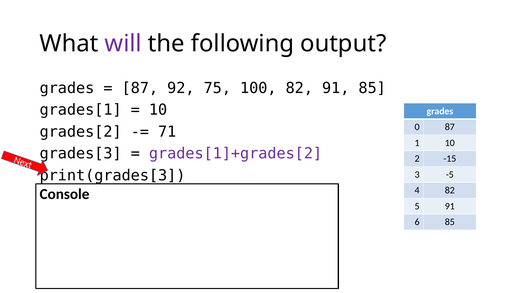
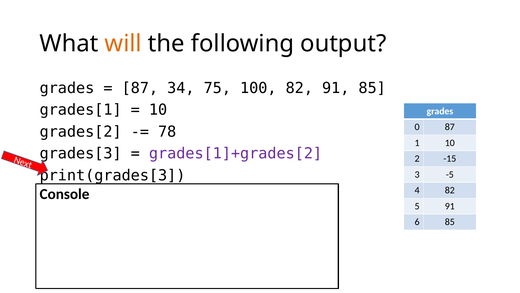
will colour: purple -> orange
92: 92 -> 34
71: 71 -> 78
